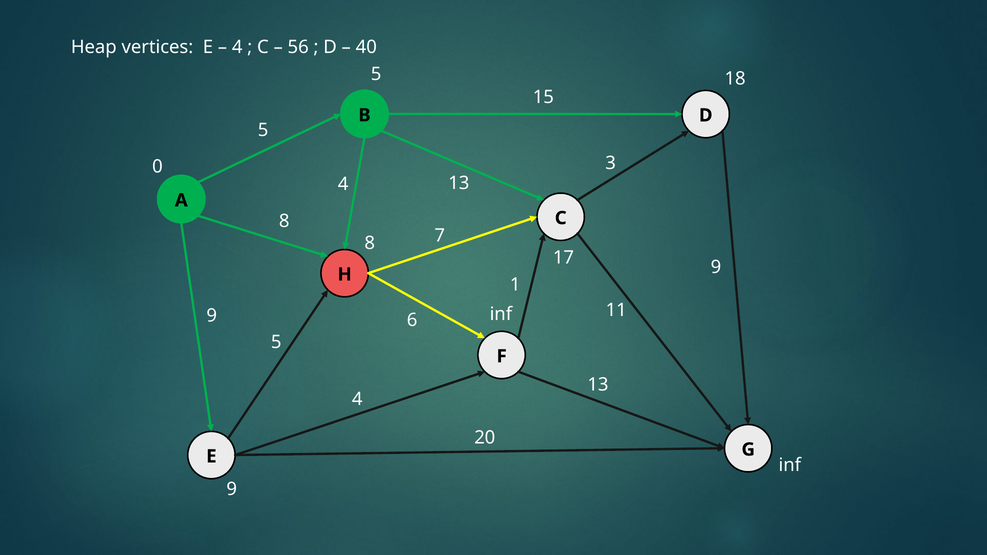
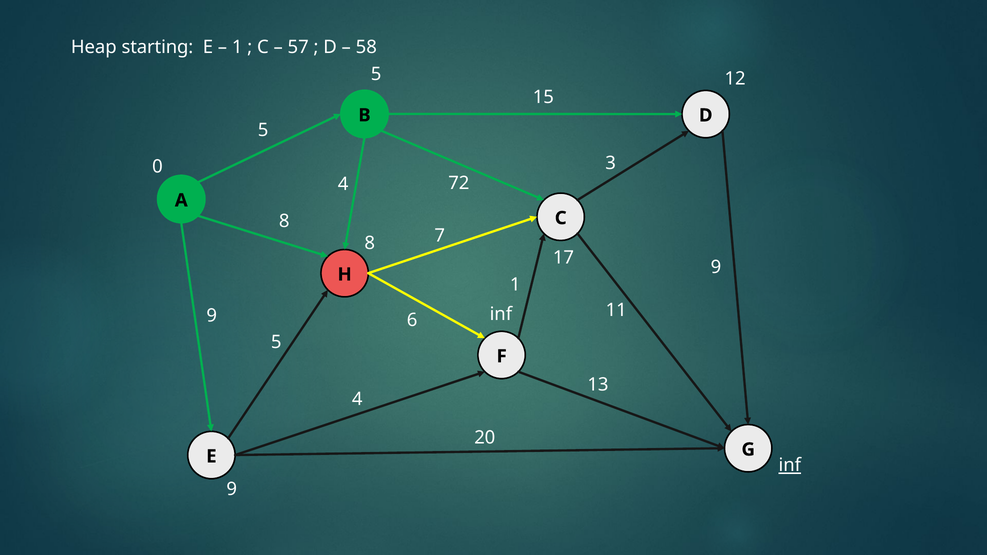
vertices: vertices -> starting
4 at (237, 47): 4 -> 1
56: 56 -> 57
40: 40 -> 58
18: 18 -> 12
4 13: 13 -> 72
inf at (790, 465) underline: none -> present
